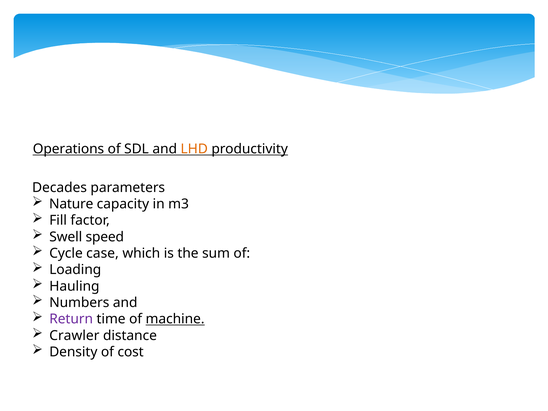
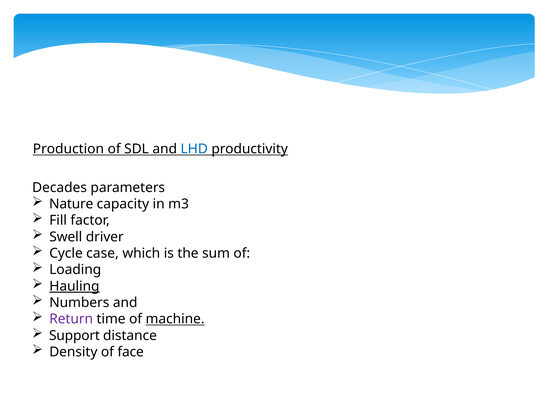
Operations: Operations -> Production
LHD colour: orange -> blue
speed: speed -> driver
Hauling underline: none -> present
Crawler: Crawler -> Support
cost: cost -> face
